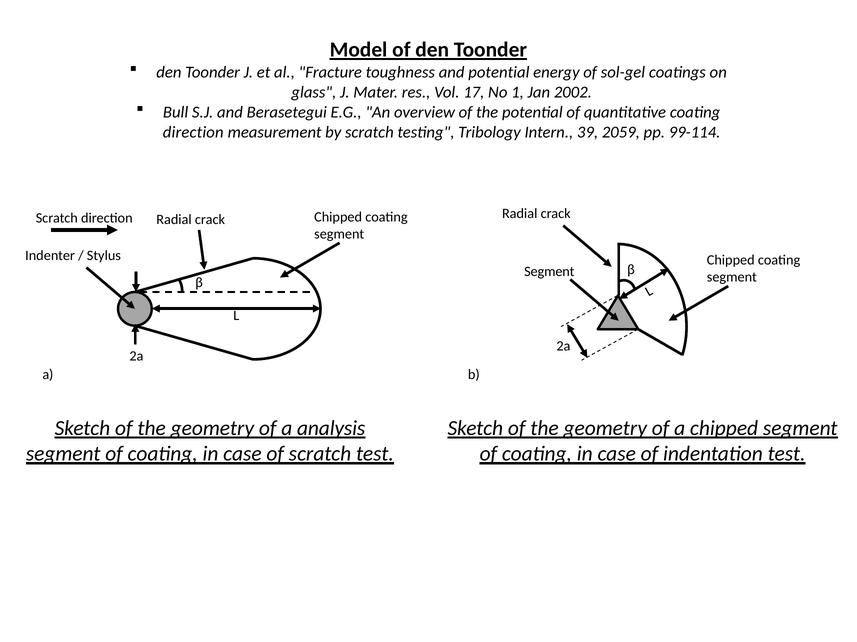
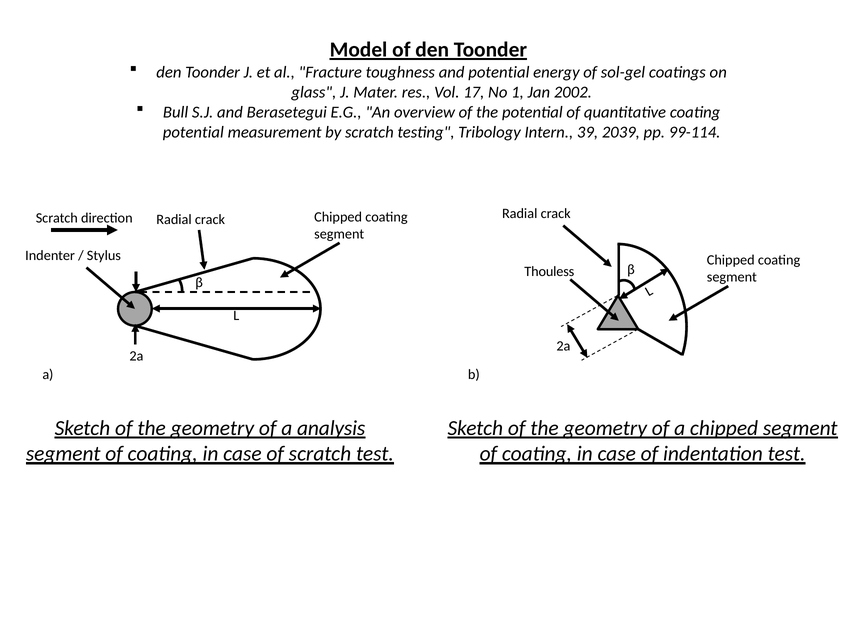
direction at (193, 132): direction -> potential
2059: 2059 -> 2039
Segment at (549, 272): Segment -> Thouless
